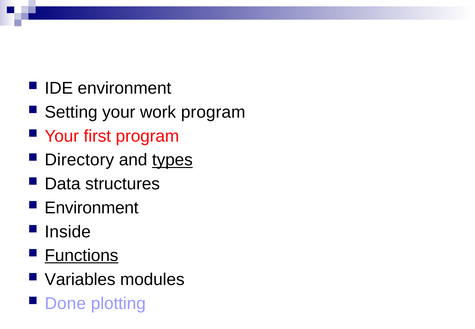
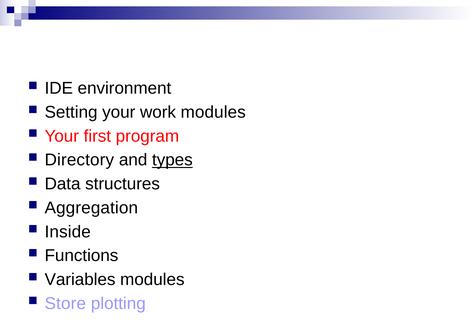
work program: program -> modules
Environment at (91, 208): Environment -> Aggregation
Functions underline: present -> none
Done: Done -> Store
